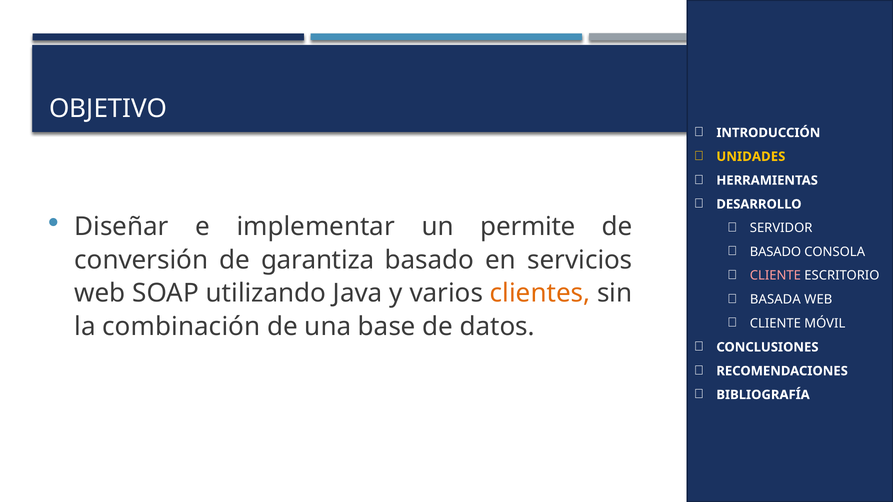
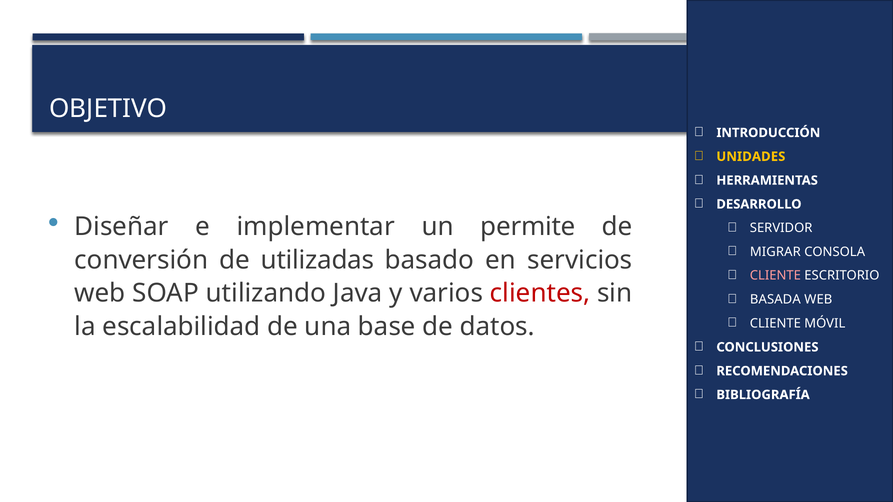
BASADO at (775, 252): BASADO -> MIGRAR
garantiza: garantiza -> utilizadas
clientes colour: orange -> red
combinación: combinación -> escalabilidad
